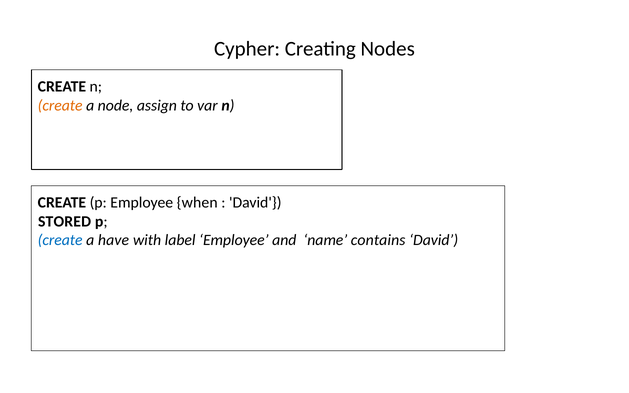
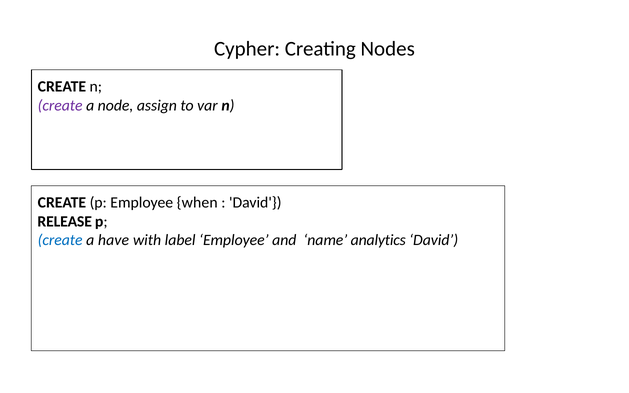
create at (60, 105) colour: orange -> purple
STORED: STORED -> RELEASE
contains: contains -> analytics
